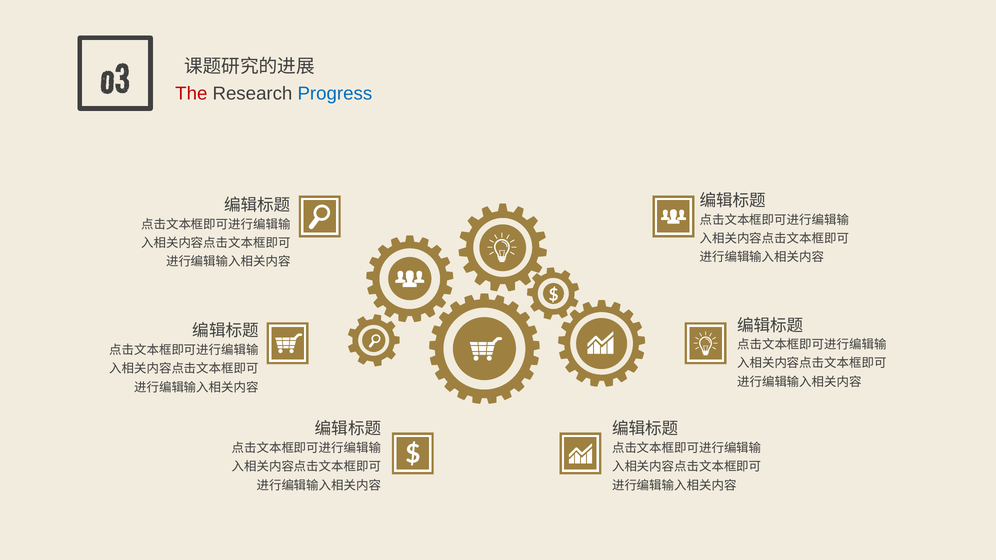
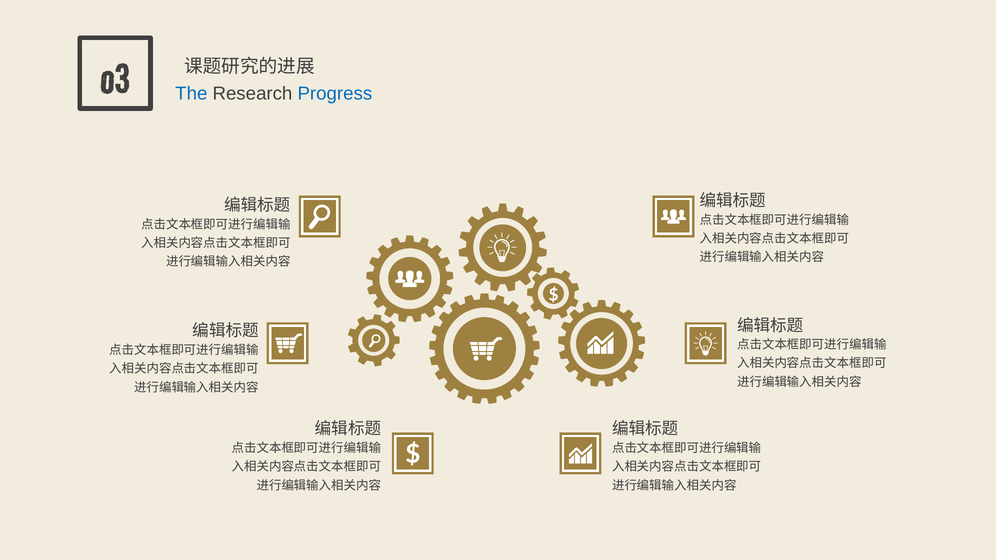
The colour: red -> blue
